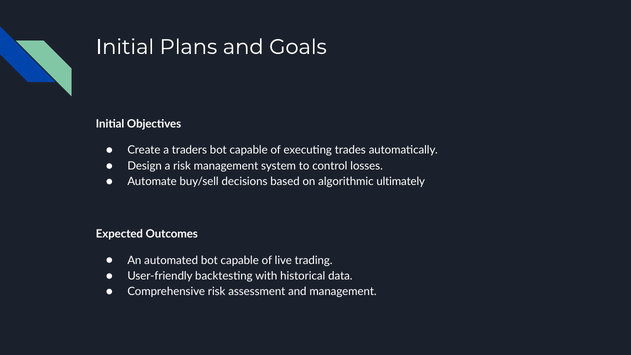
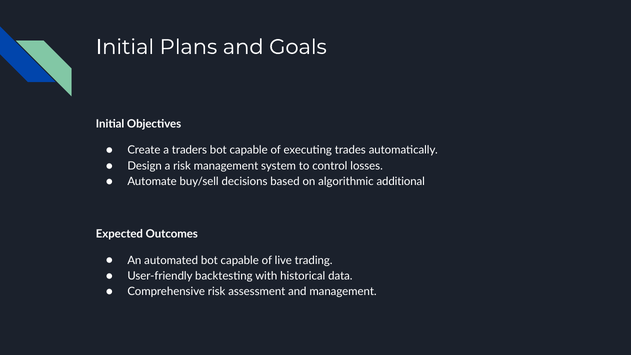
ultimately: ultimately -> additional
